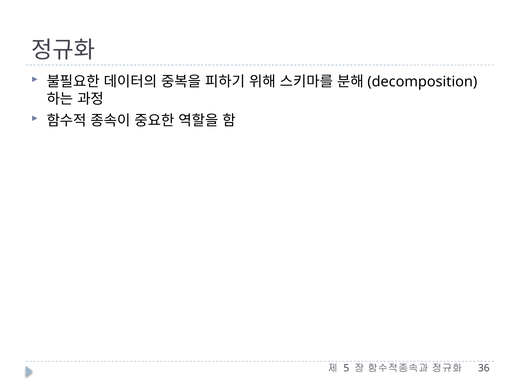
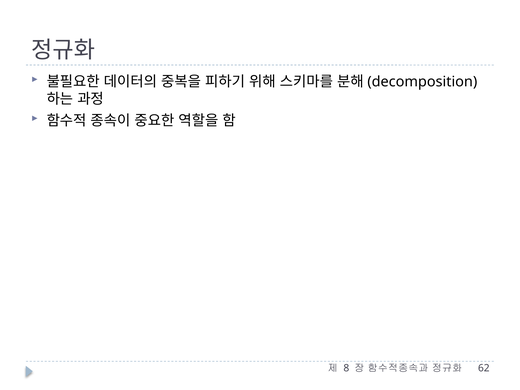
5: 5 -> 8
36: 36 -> 62
